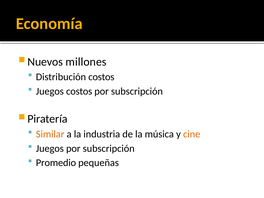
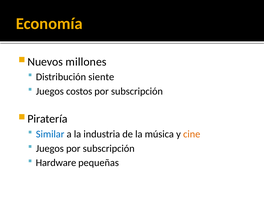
Distribución costos: costos -> siente
Similar colour: orange -> blue
Promedio: Promedio -> Hardware
